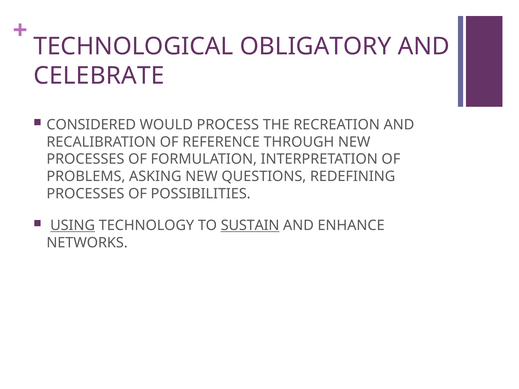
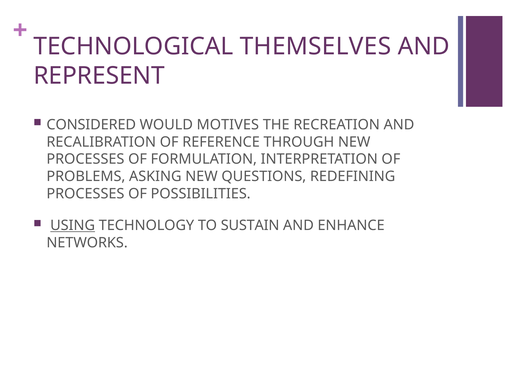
OBLIGATORY: OBLIGATORY -> THEMSELVES
CELEBRATE: CELEBRATE -> REPRESENT
PROCESS: PROCESS -> MOTIVES
SUSTAIN underline: present -> none
